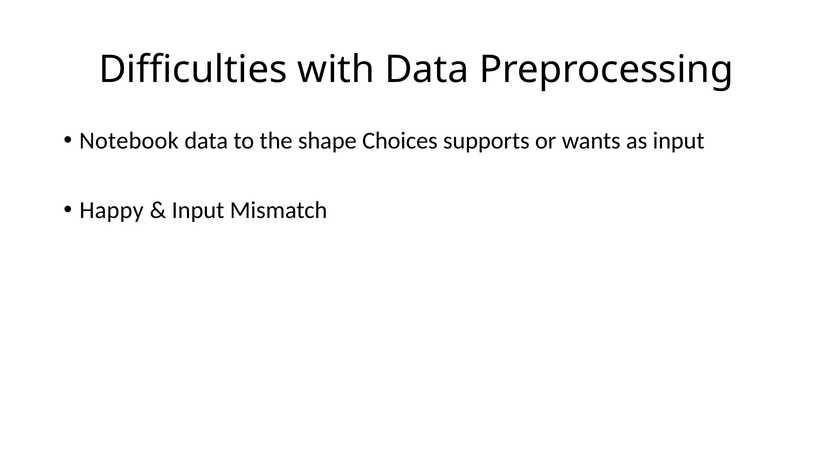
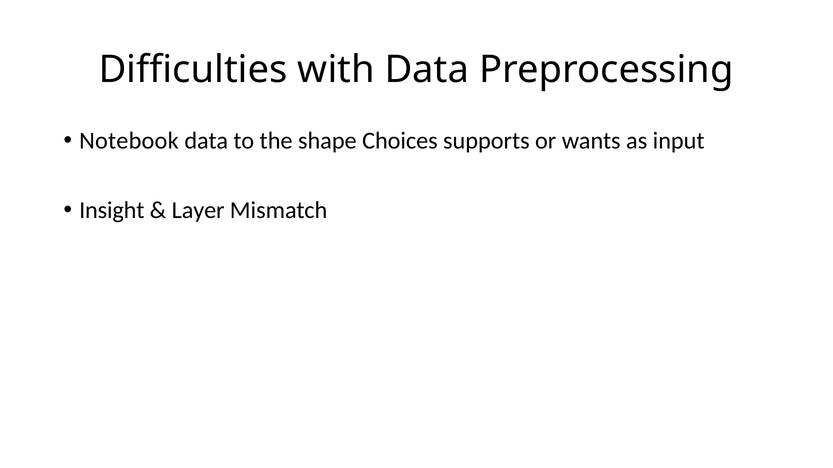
Happy: Happy -> Insight
Input at (198, 211): Input -> Layer
